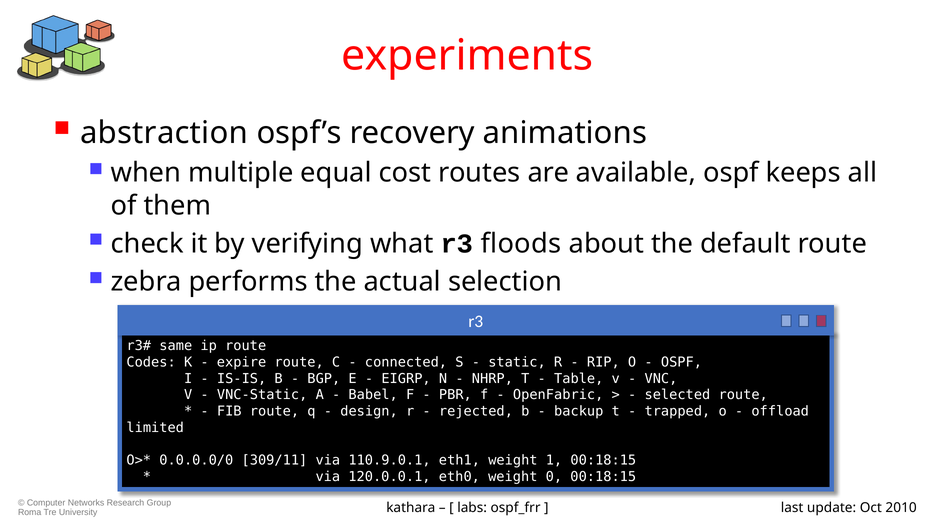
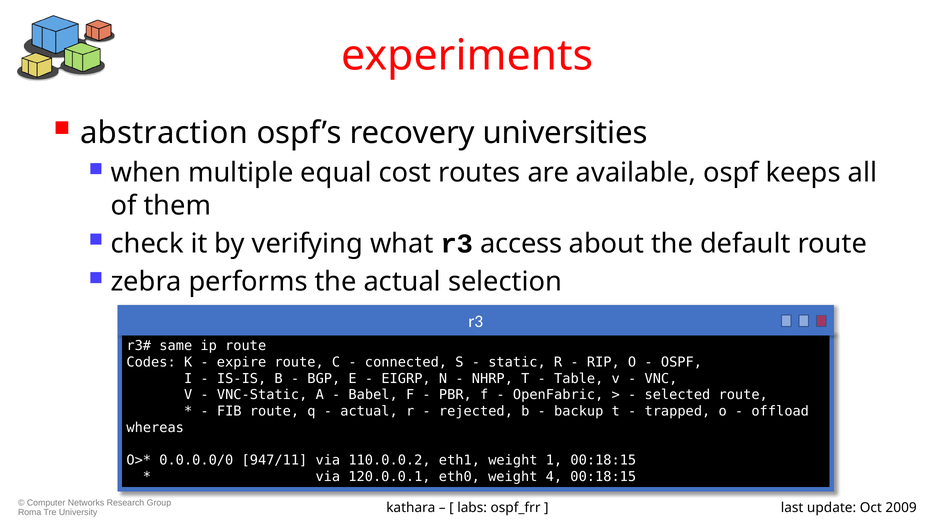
animations: animations -> universities
floods: floods -> access
design at (369, 411): design -> actual
limited: limited -> whereas
309/11: 309/11 -> 947/11
110.9.0.1: 110.9.0.1 -> 110.0.0.2
0: 0 -> 4
2010: 2010 -> 2009
